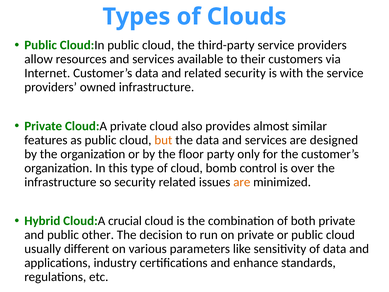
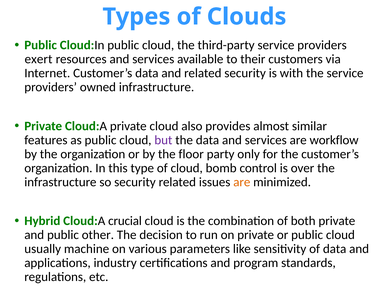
allow: allow -> exert
but colour: orange -> purple
designed: designed -> workflow
different: different -> machine
enhance: enhance -> program
